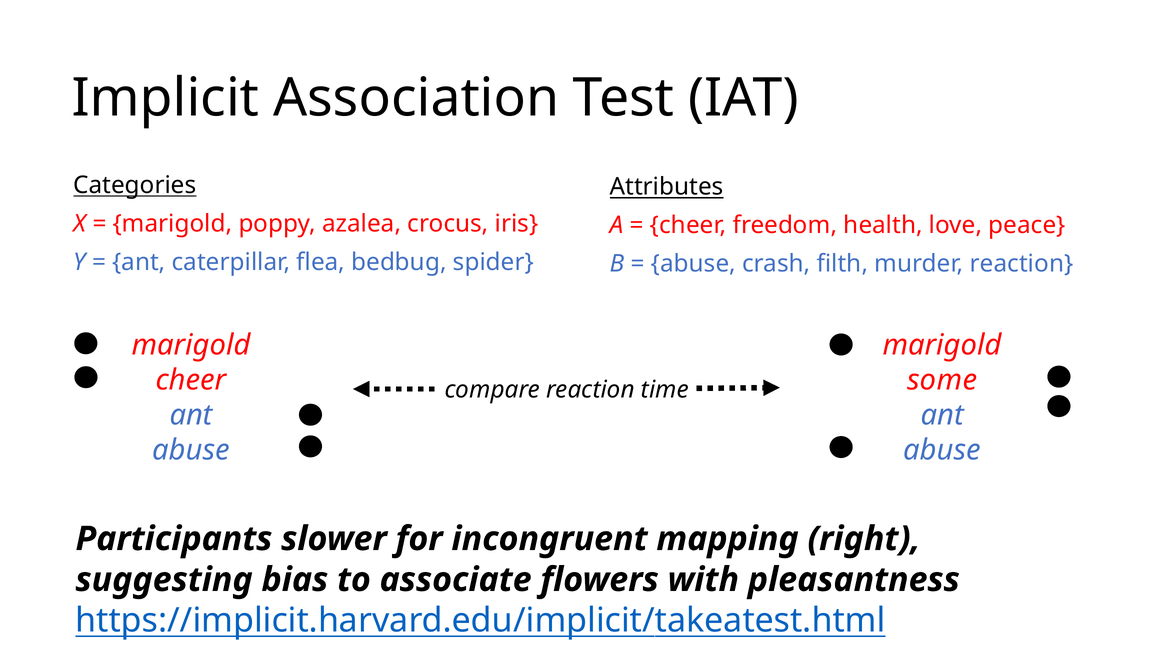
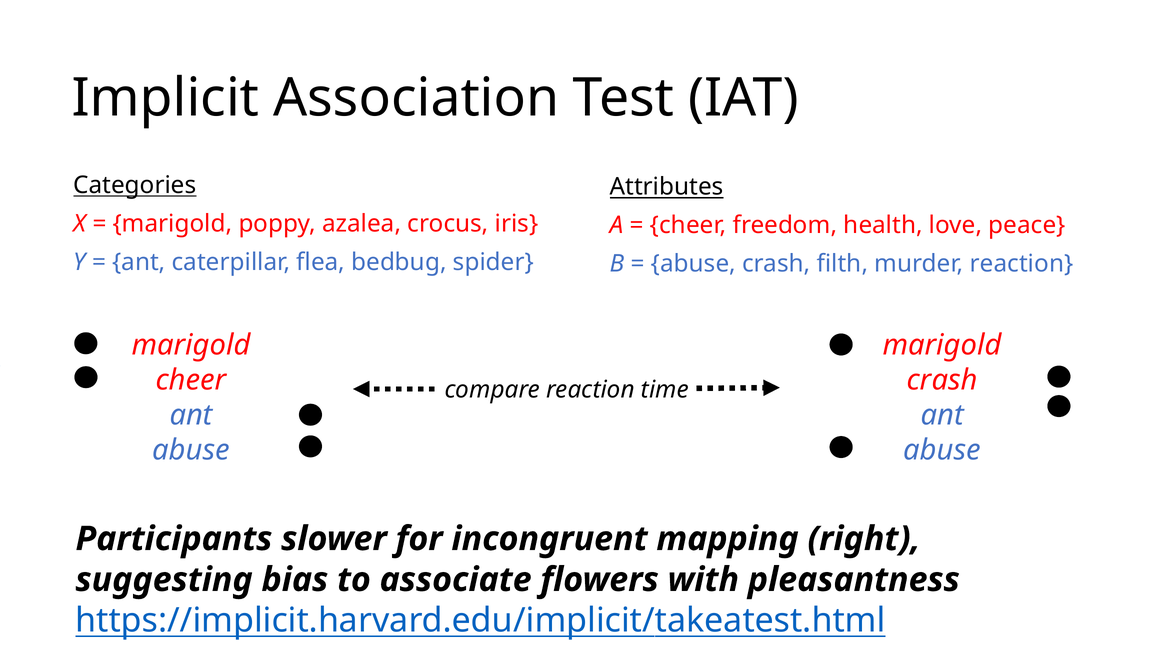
some at (942, 380): some -> crash
